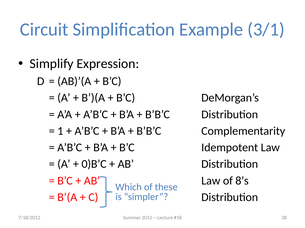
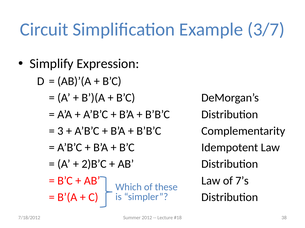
3/1: 3/1 -> 3/7
1: 1 -> 3
0)B’C: 0)B’C -> 2)B’C
8’s: 8’s -> 7’s
